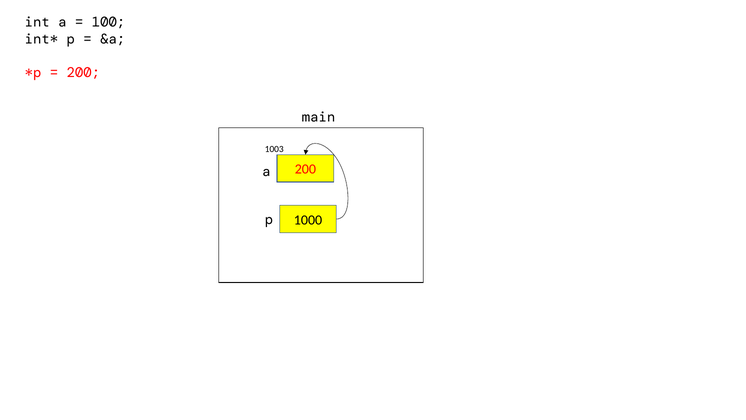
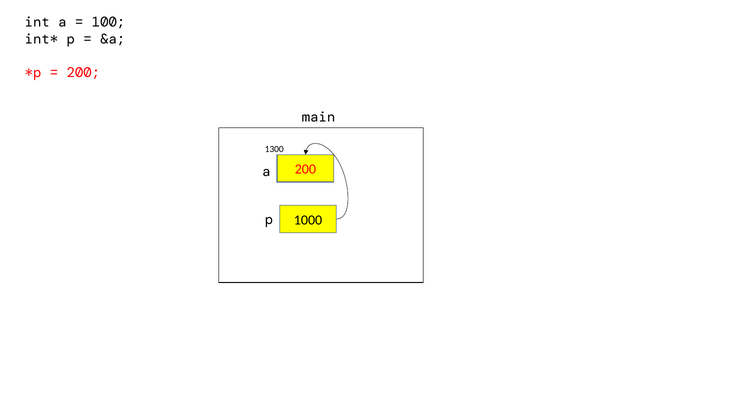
1003: 1003 -> 1300
